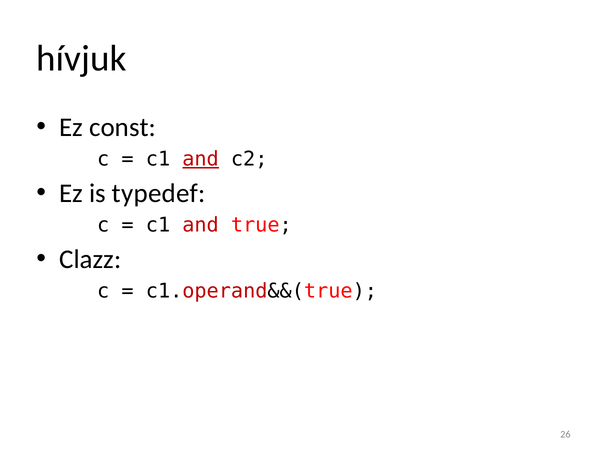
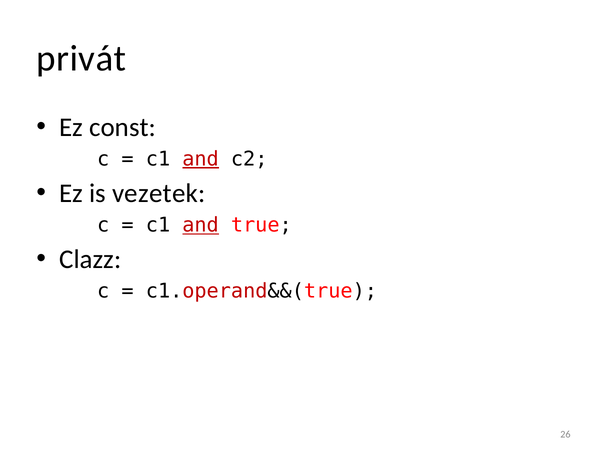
hívjuk: hívjuk -> privát
typedef: typedef -> vezetek
and at (201, 225) underline: none -> present
